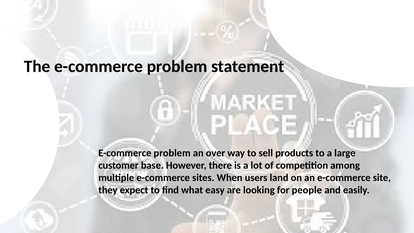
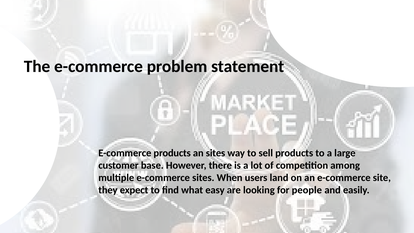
problem at (172, 153): problem -> products
an over: over -> sites
